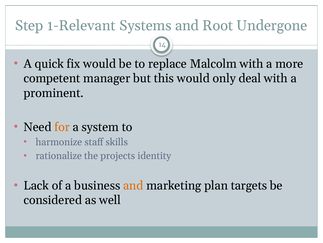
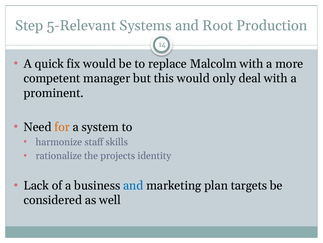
1-Relevant: 1-Relevant -> 5-Relevant
Undergone: Undergone -> Production
and at (133, 185) colour: orange -> blue
